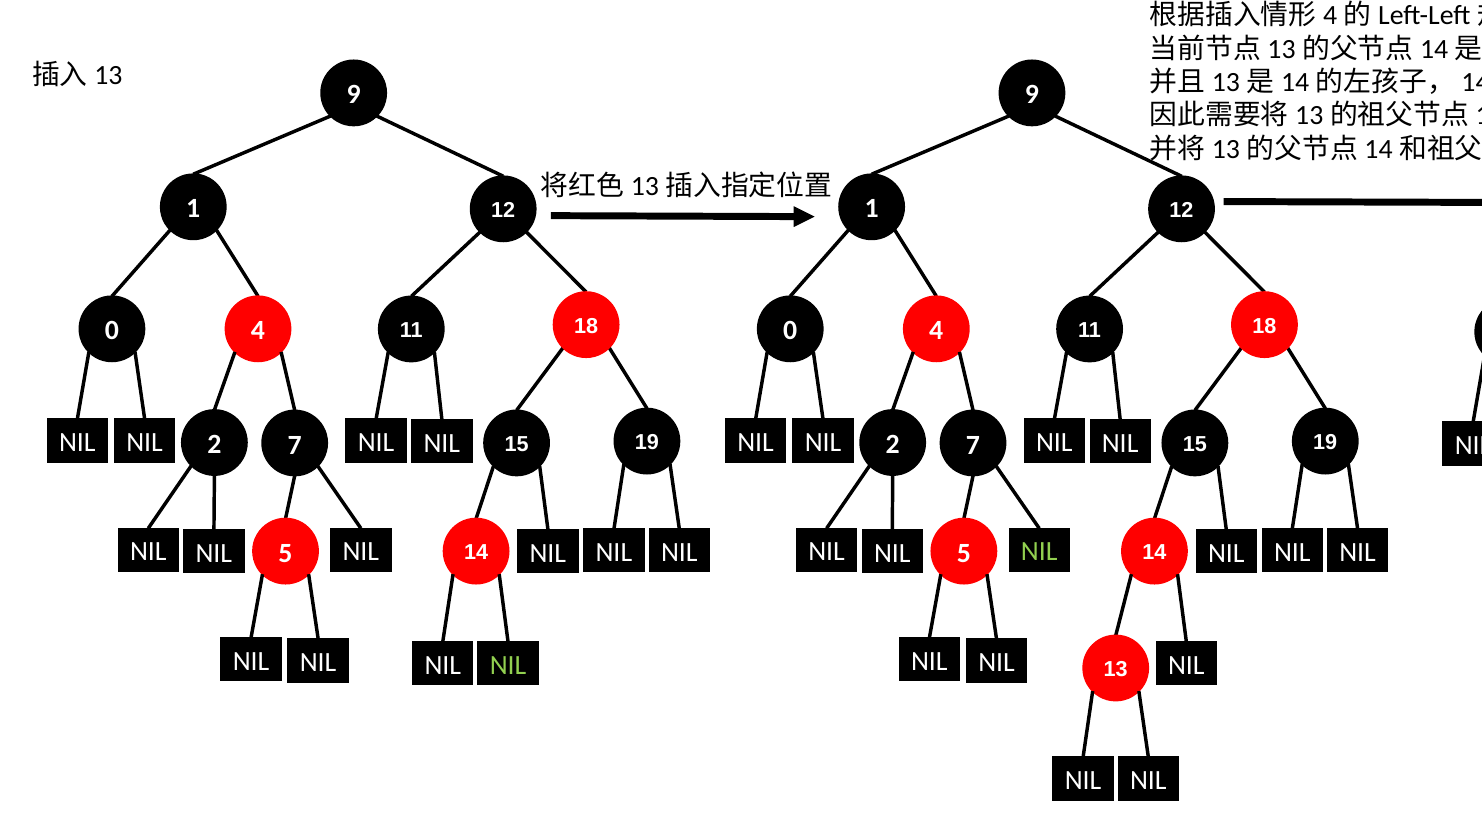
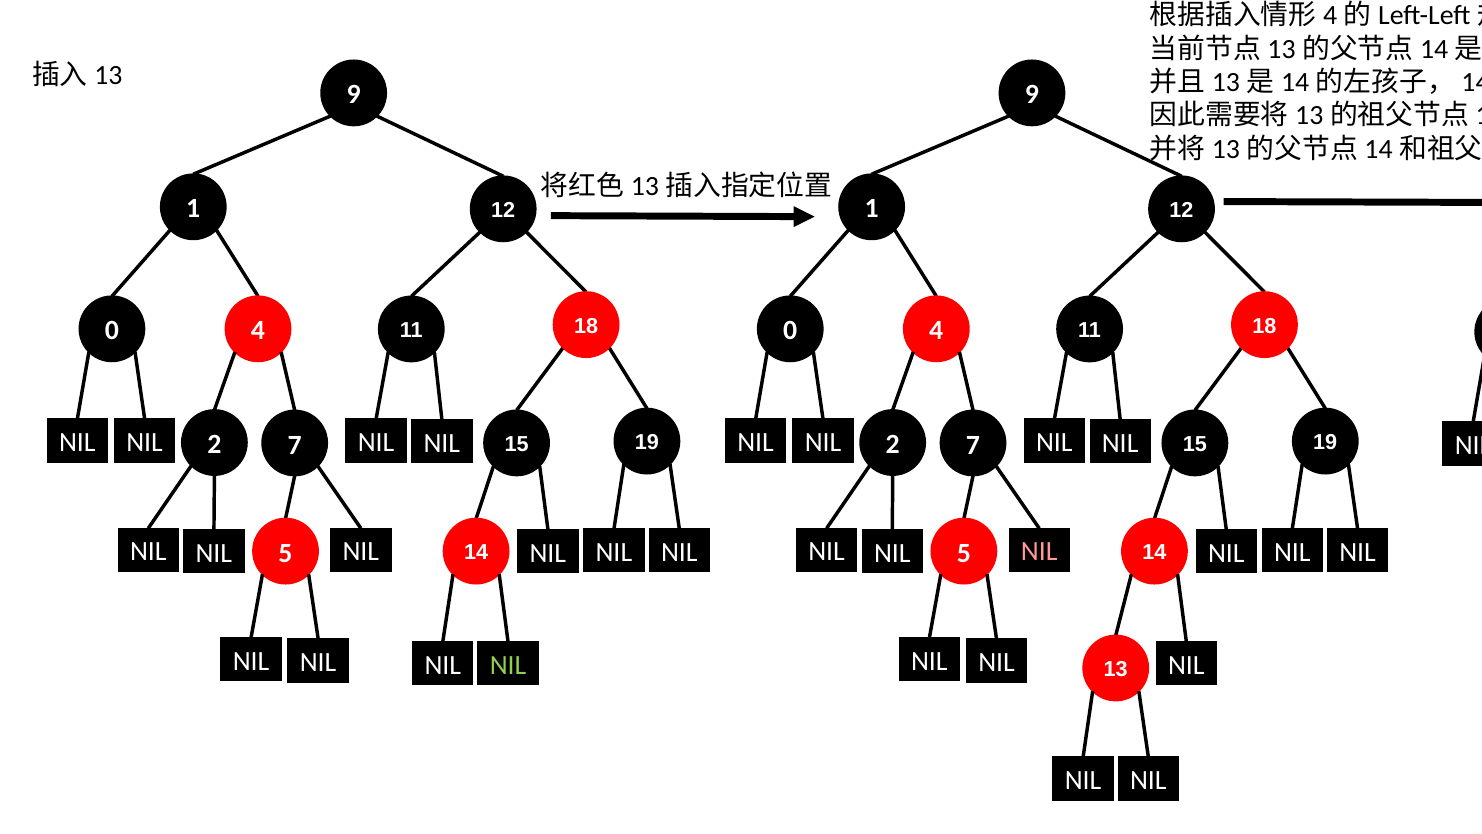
NIL at (1039, 551) colour: light green -> pink
